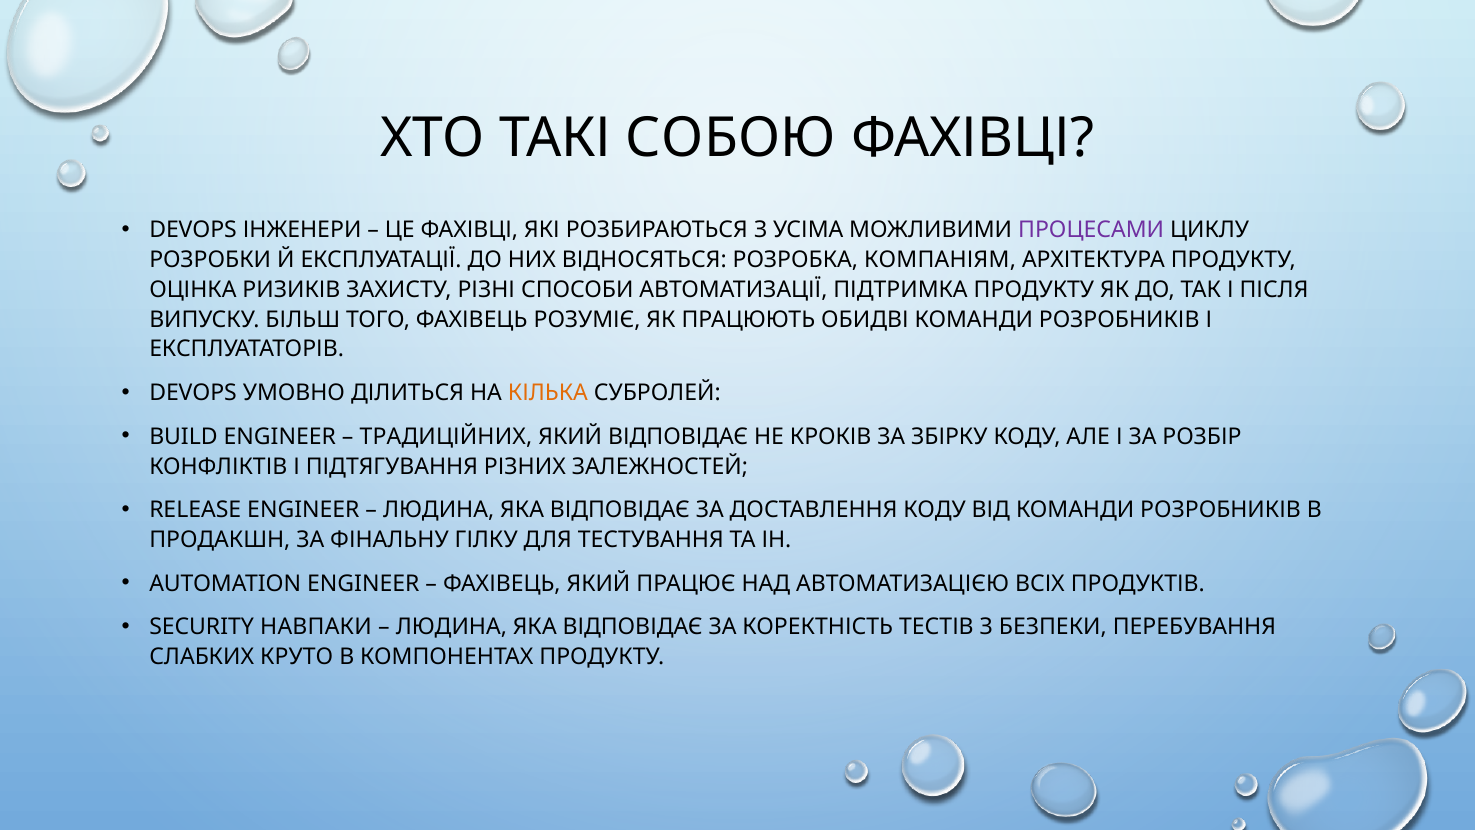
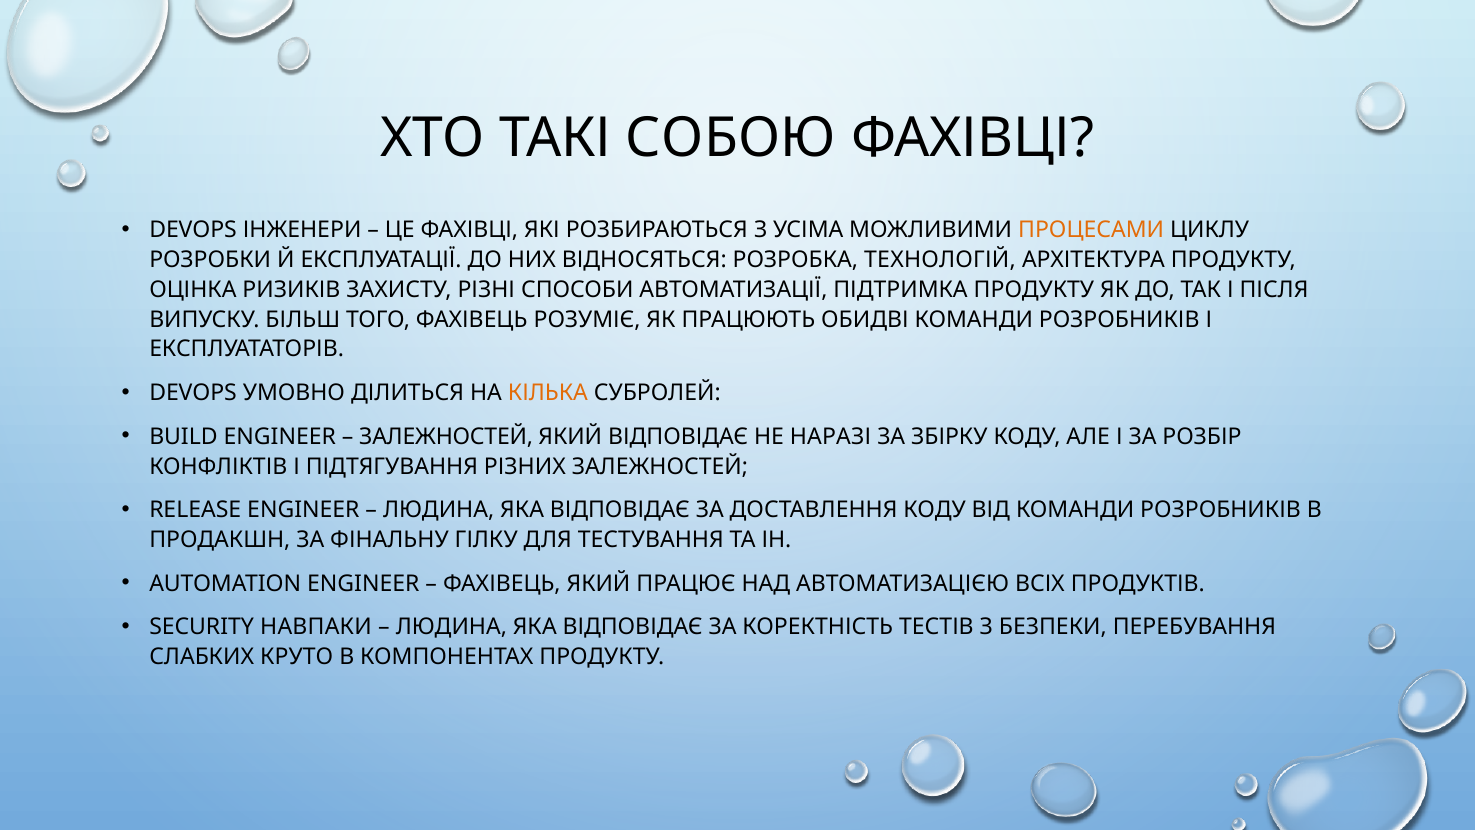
ПРОЦЕСАМИ colour: purple -> orange
КОМПАНІЯМ: КОМПАНІЯМ -> ТЕХНОЛОГІЙ
ТРАДИЦІЙНИХ at (446, 436): ТРАДИЦІЙНИХ -> ЗАЛЕЖНОСТЕЙ
КРОКІВ: КРОКІВ -> НАРАЗІ
